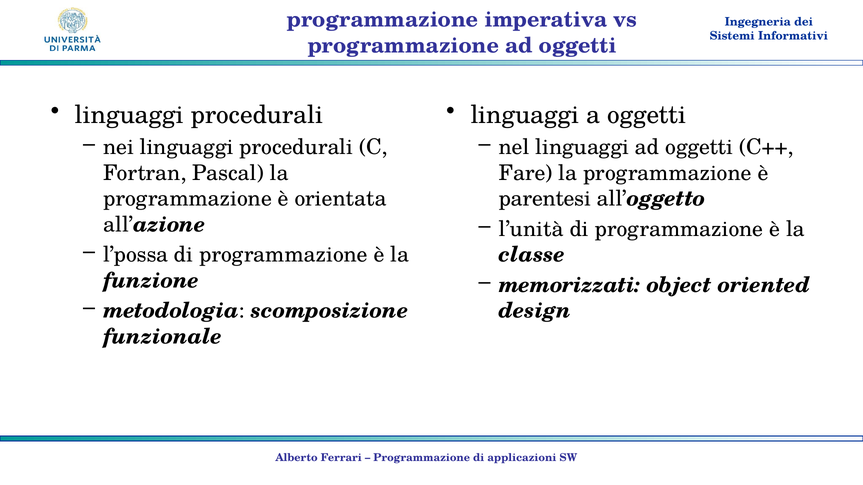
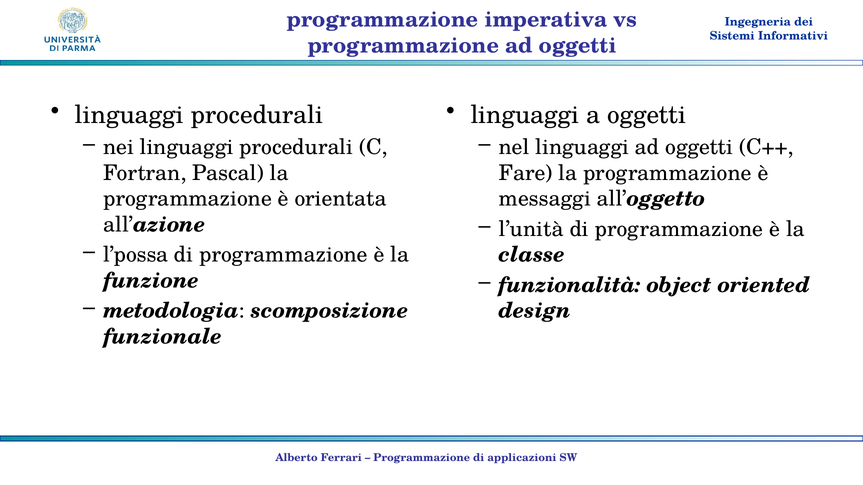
parentesi: parentesi -> messaggi
memorizzati: memorizzati -> funzionalità
